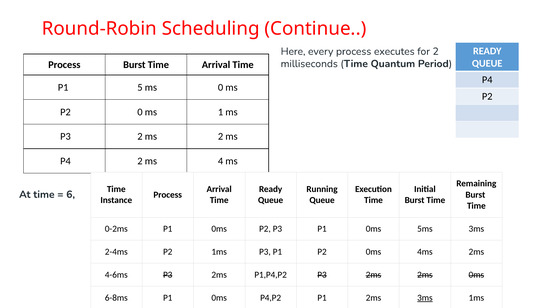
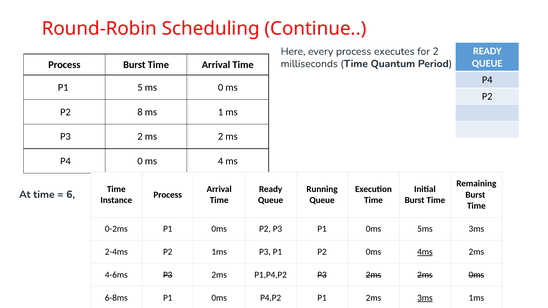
P2 0: 0 -> 8
P4 2: 2 -> 0
4ms underline: none -> present
